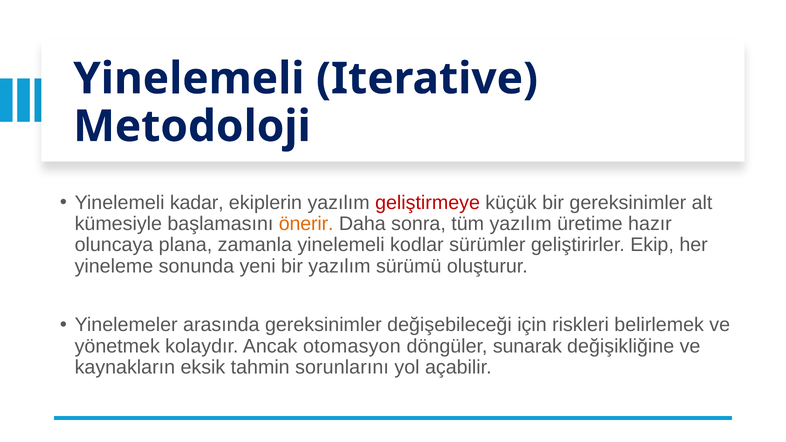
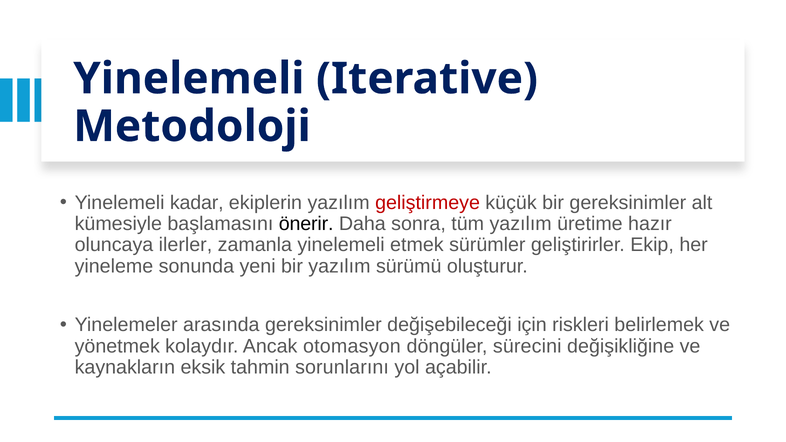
önerir colour: orange -> black
plana: plana -> ilerler
kodlar: kodlar -> etmek
sunarak: sunarak -> sürecini
